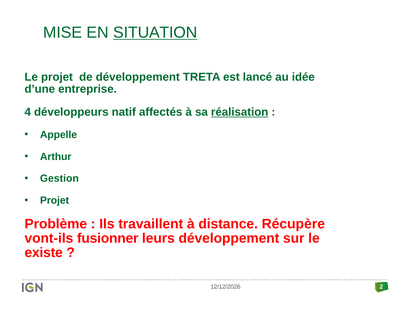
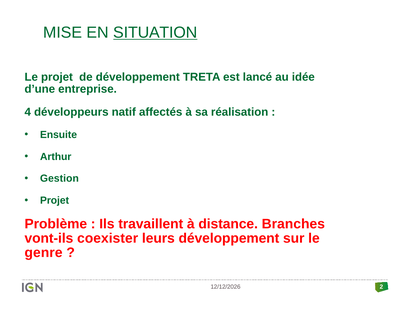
réalisation underline: present -> none
Appelle: Appelle -> Ensuite
Récupère: Récupère -> Branches
fusionner: fusionner -> coexister
existe: existe -> genre
